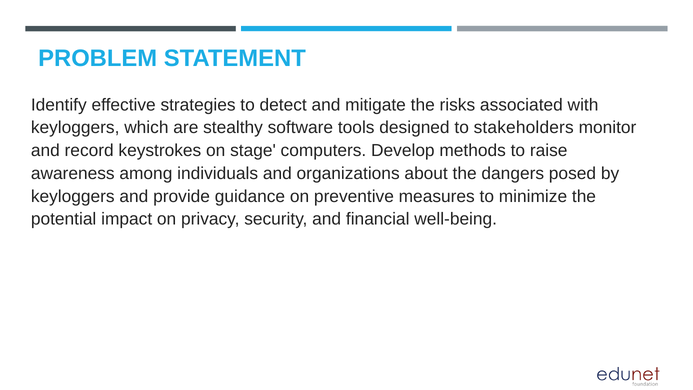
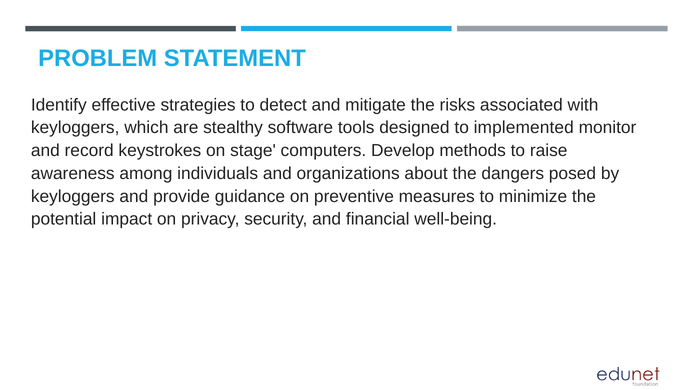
stakeholders: stakeholders -> implemented
